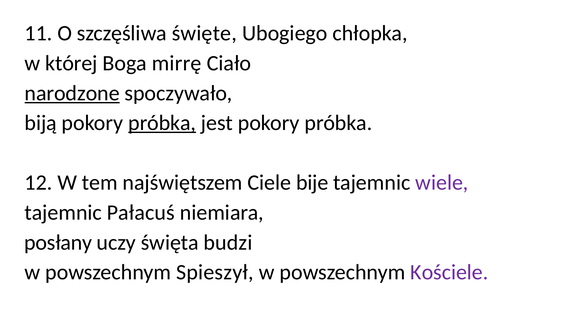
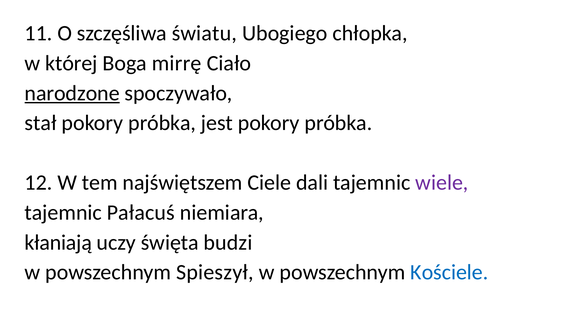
święte: święte -> światu
biją: biją -> stał
próbka at (162, 123) underline: present -> none
bije: bije -> dali
posłany: posłany -> kłaniają
Kościele colour: purple -> blue
